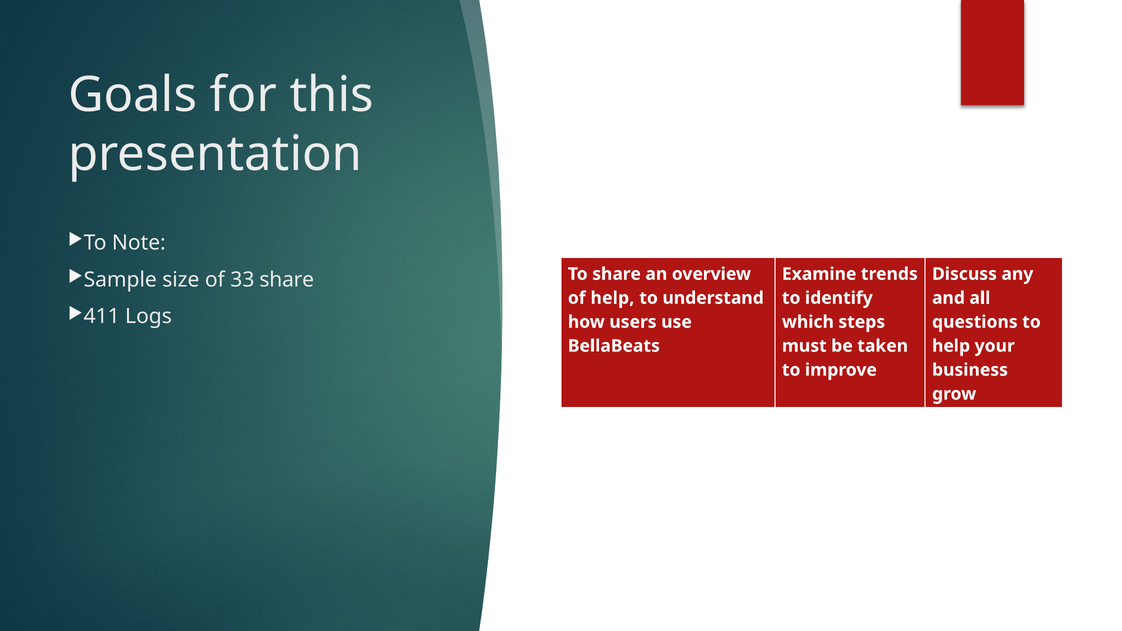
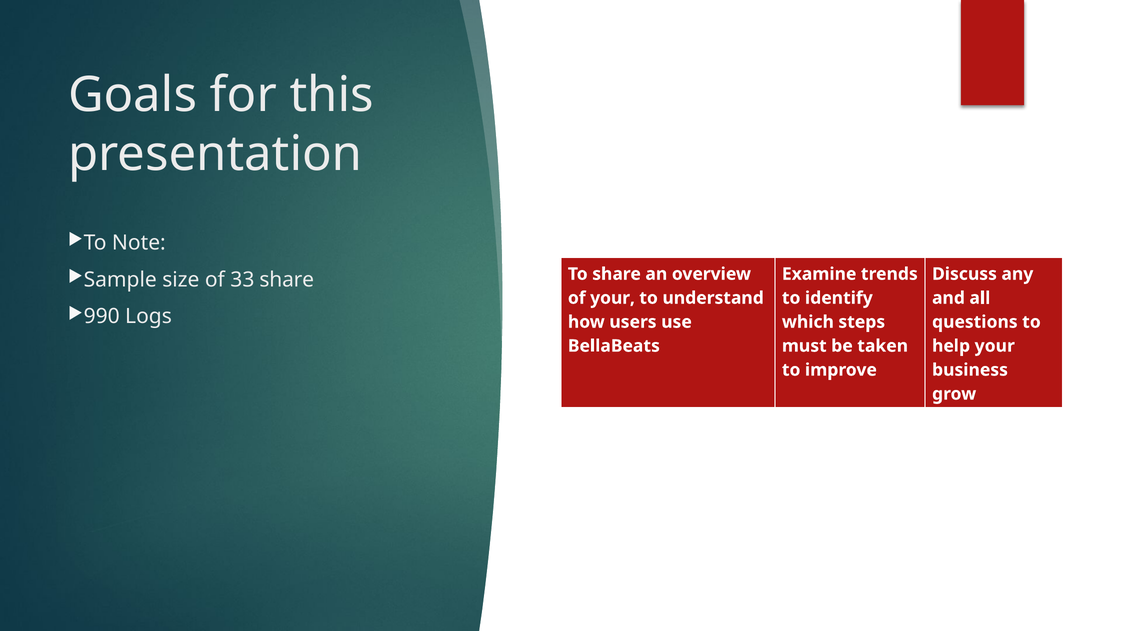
of help: help -> your
411: 411 -> 990
